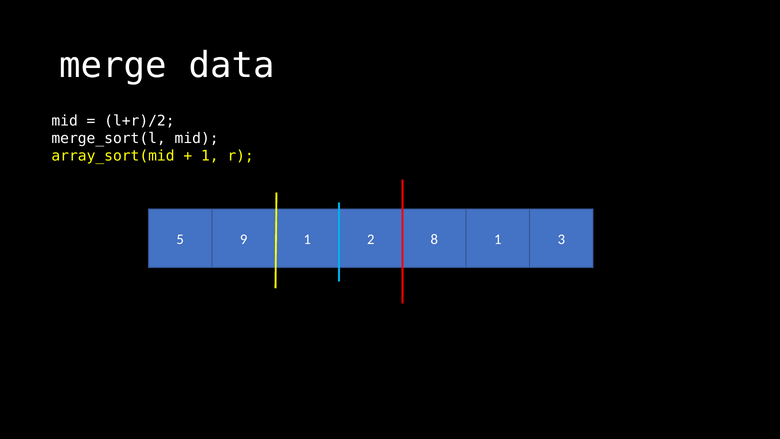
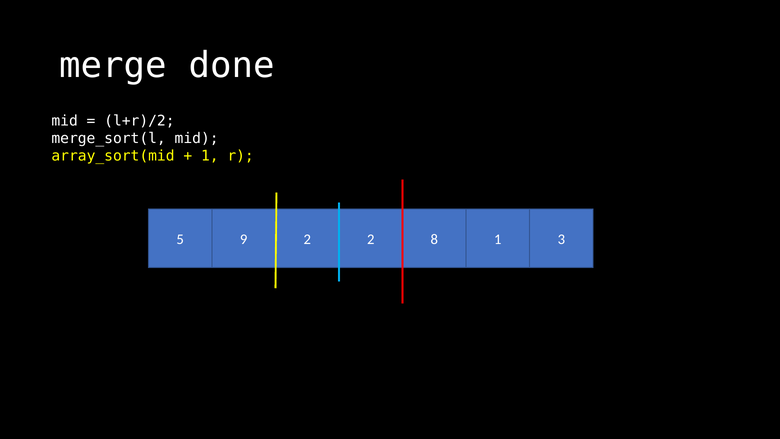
data: data -> done
9 1: 1 -> 2
